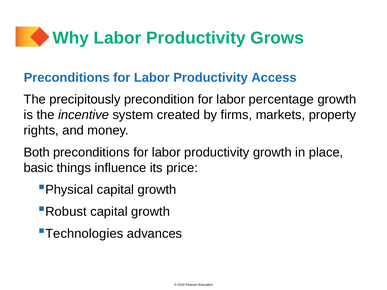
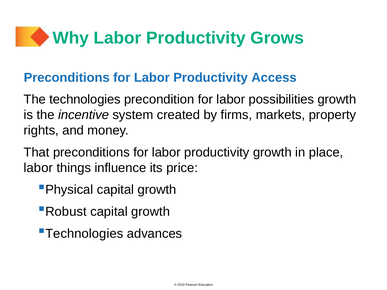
The precipitously: precipitously -> technologies
percentage: percentage -> possibilities
Both: Both -> That
basic at (38, 168): basic -> labor
